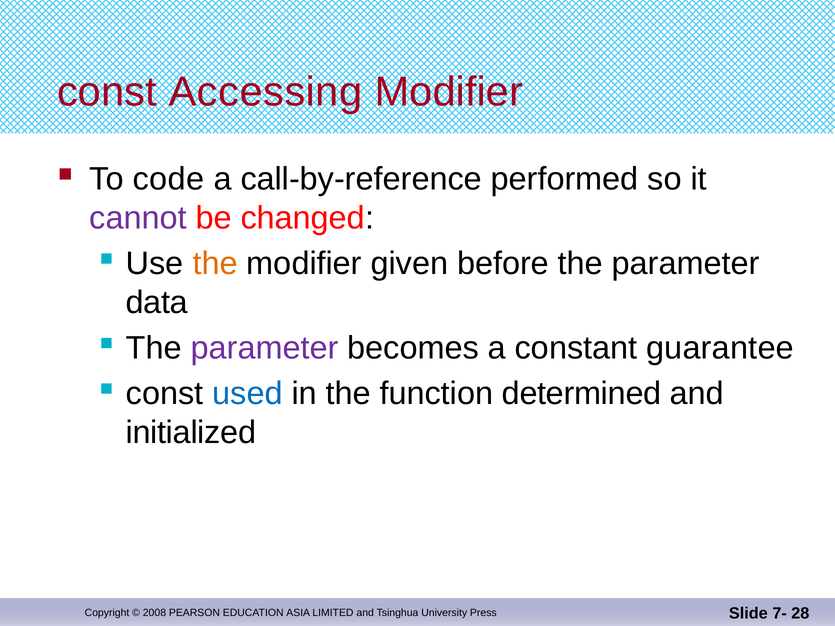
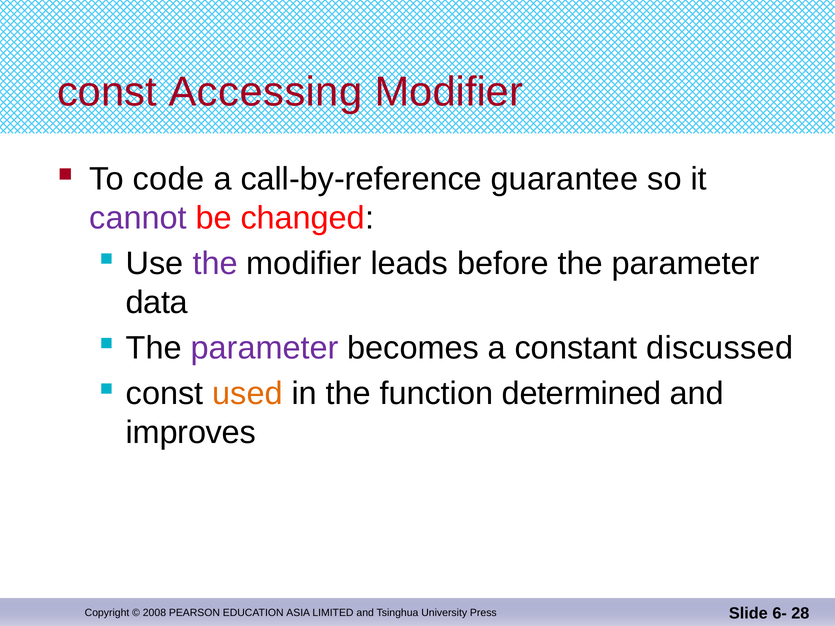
performed: performed -> guarantee
the at (215, 264) colour: orange -> purple
given: given -> leads
guarantee: guarantee -> discussed
used colour: blue -> orange
initialized: initialized -> improves
7-: 7- -> 6-
